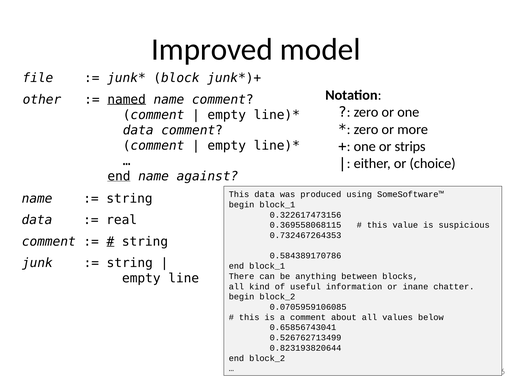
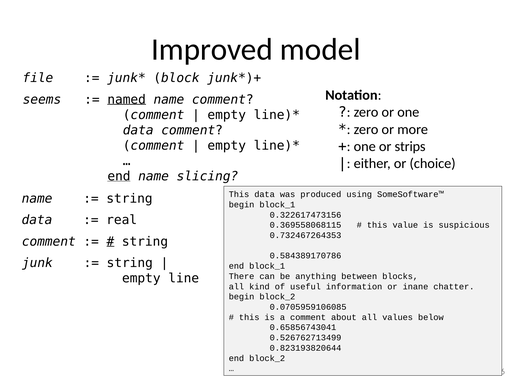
other: other -> seems
against: against -> slicing
